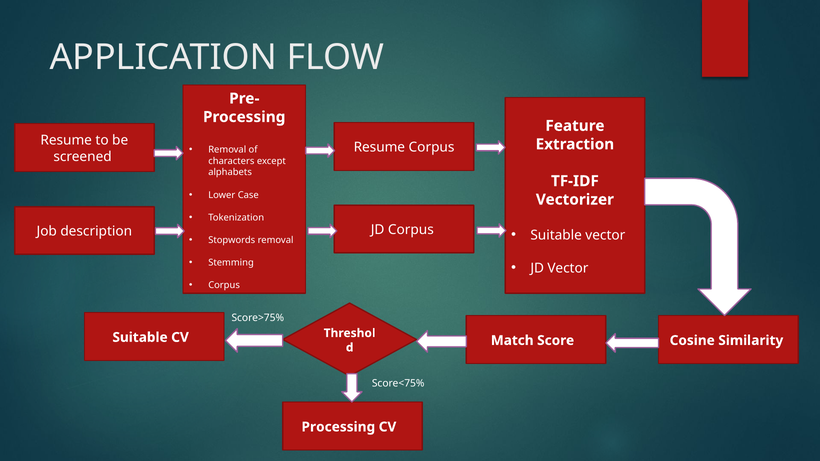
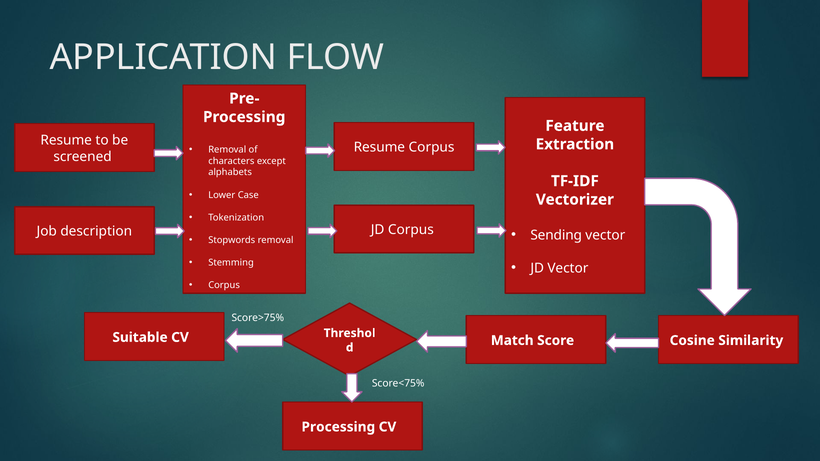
Suitable at (556, 235): Suitable -> Sending
